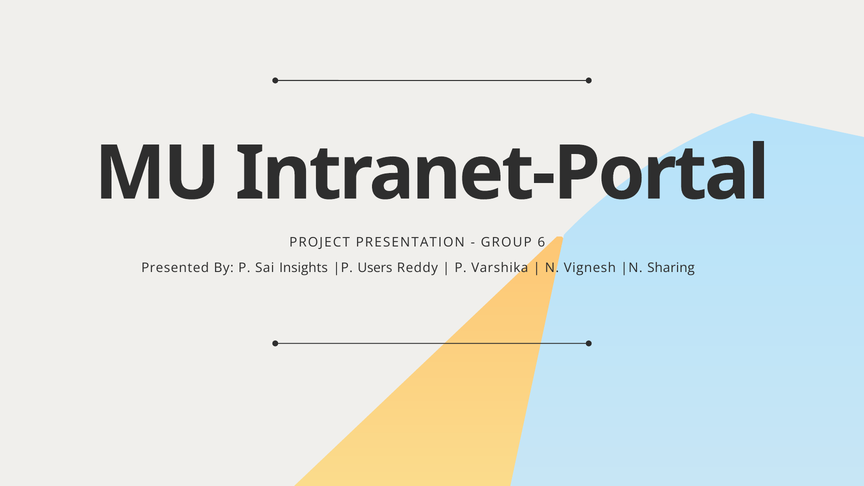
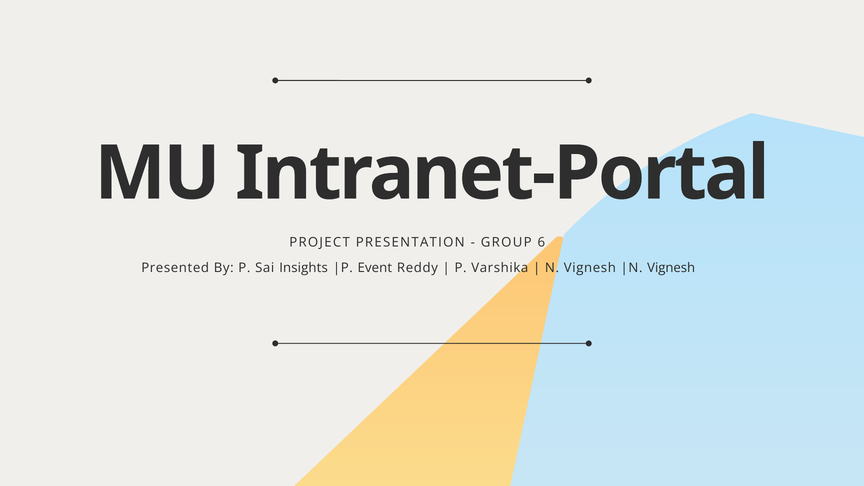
Users: Users -> Event
Sharing at (671, 268): Sharing -> Vignesh
